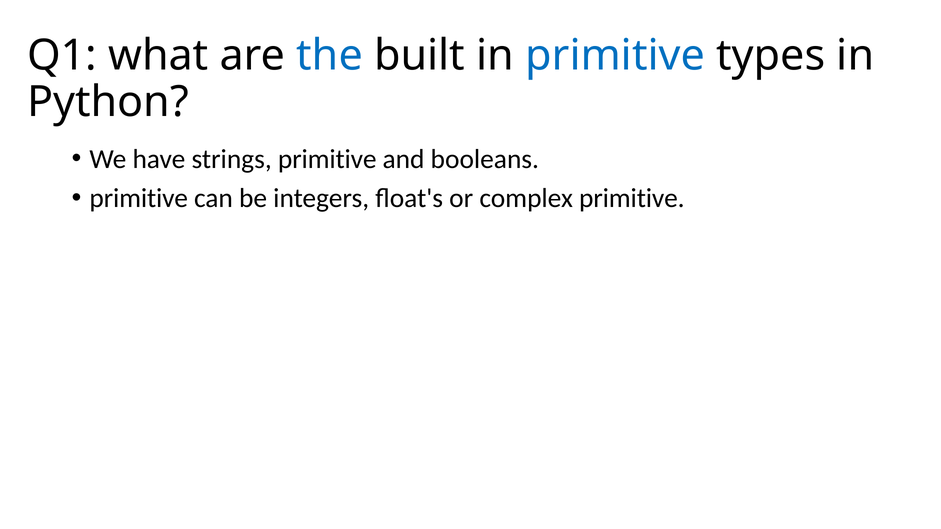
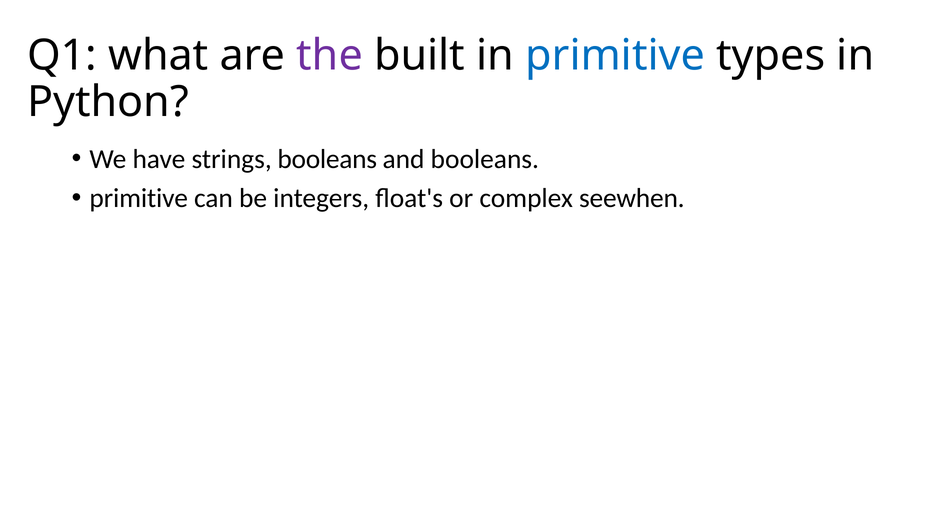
the colour: blue -> purple
strings primitive: primitive -> booleans
complex primitive: primitive -> seewhen
